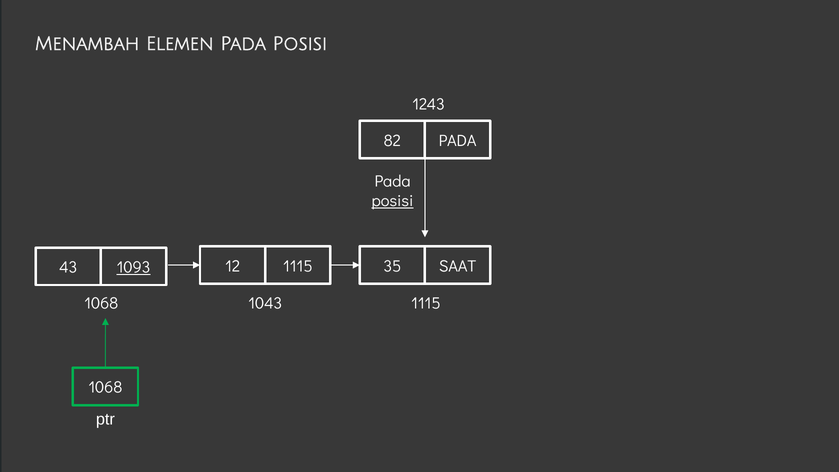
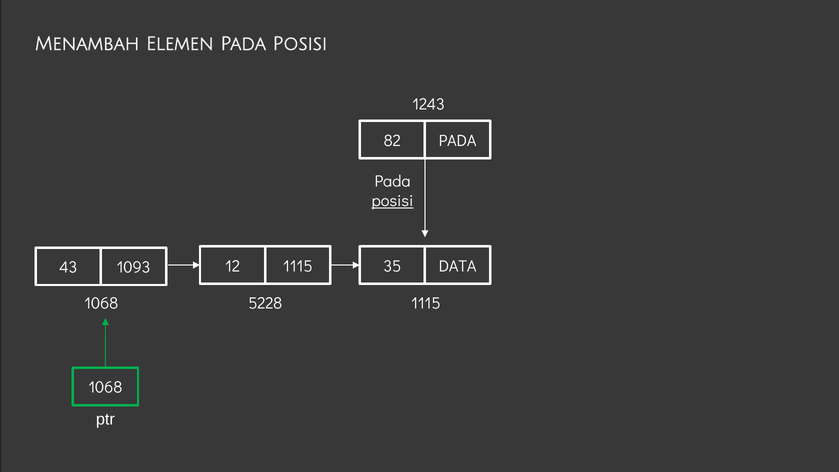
35 SAAT: SAAT -> DATA
1093 underline: present -> none
1043: 1043 -> 5228
